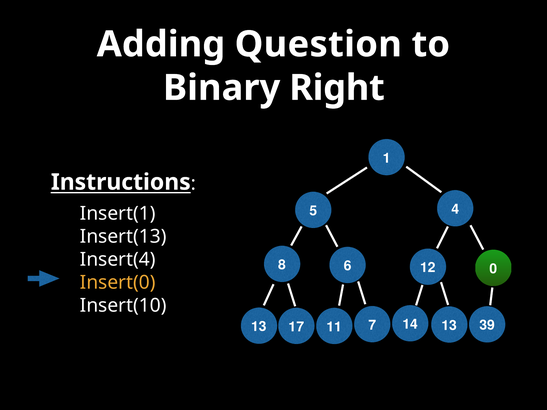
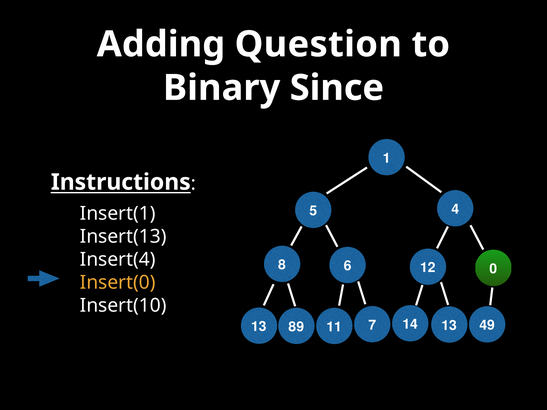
Right: Right -> Since
39: 39 -> 49
17: 17 -> 89
